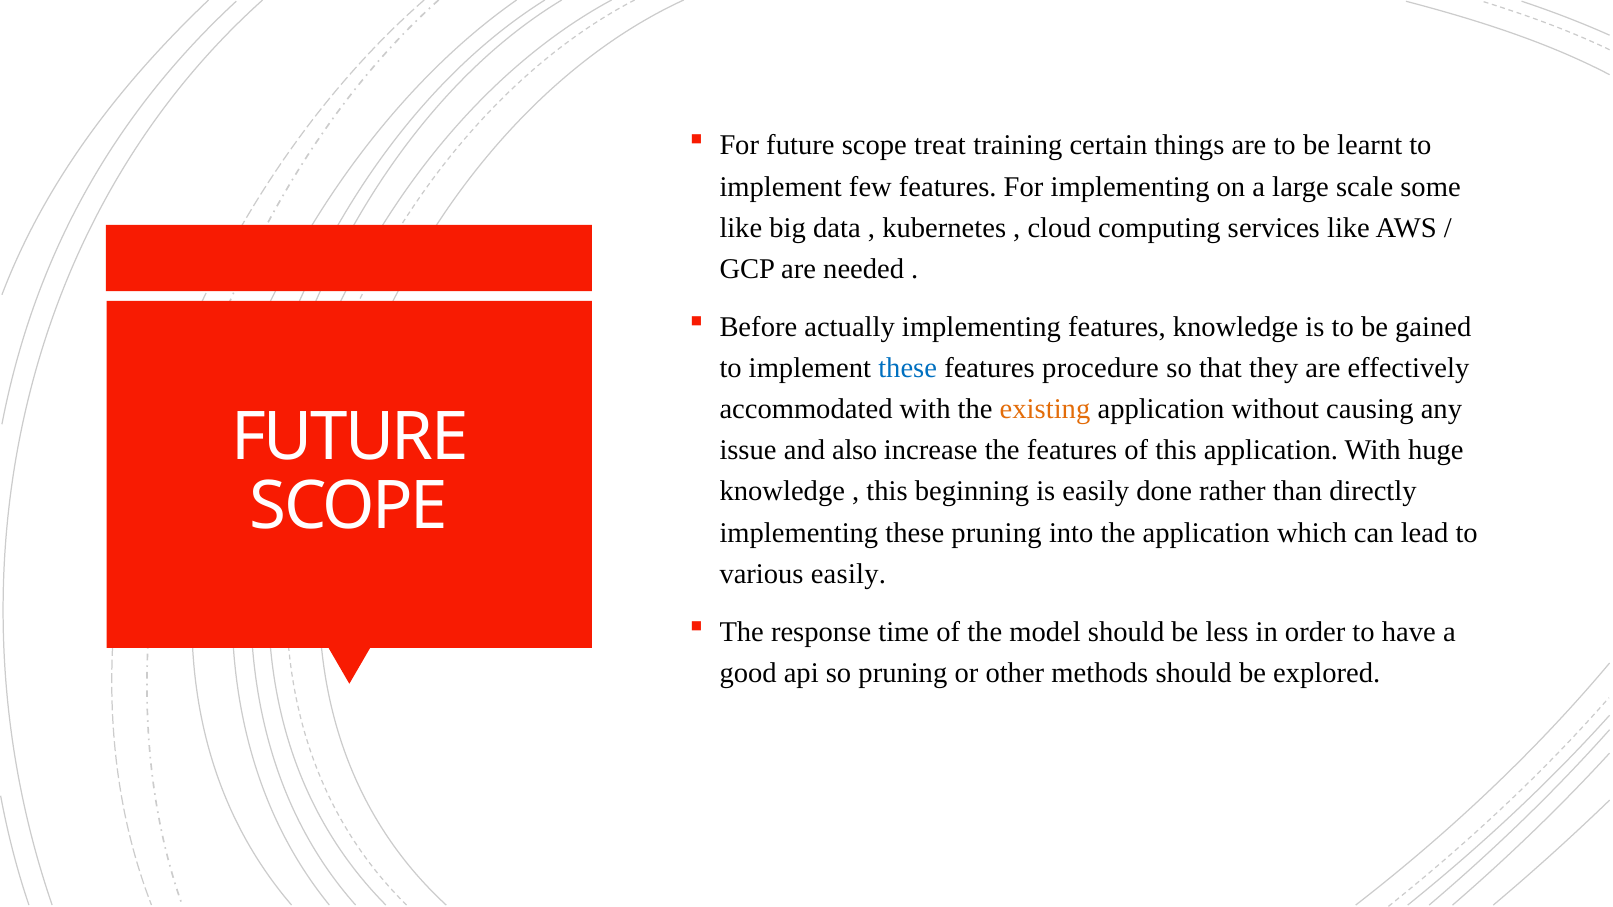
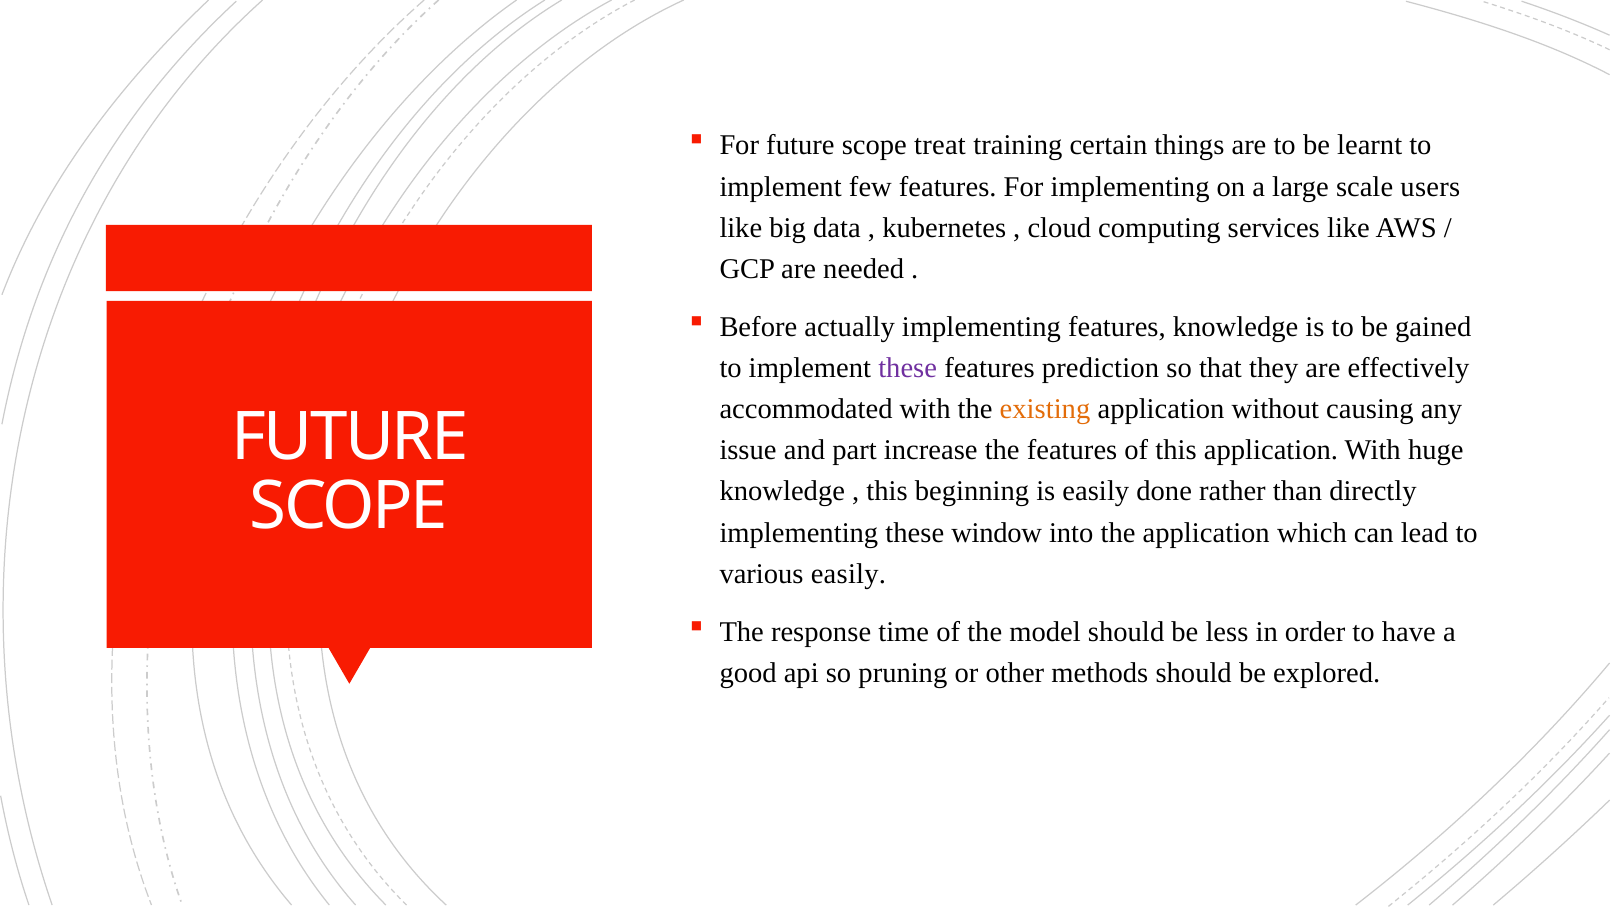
some: some -> users
these at (908, 368) colour: blue -> purple
procedure: procedure -> prediction
also: also -> part
these pruning: pruning -> window
